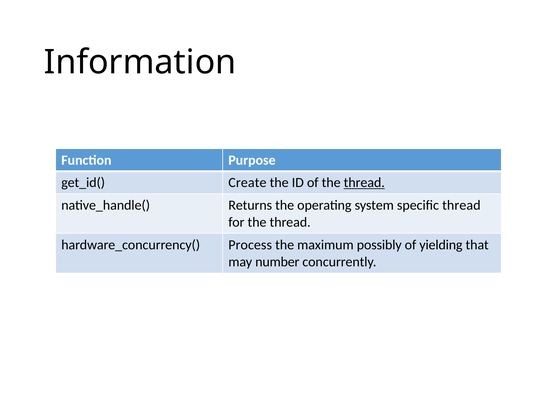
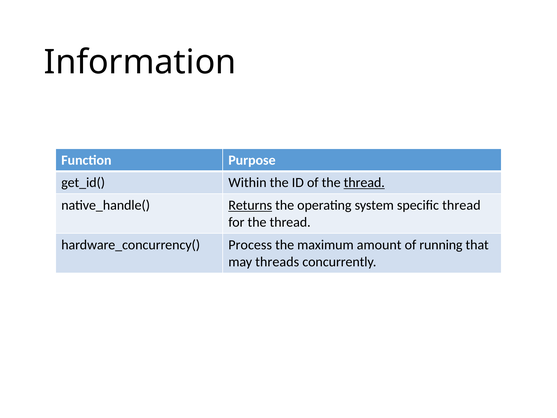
Create: Create -> Within
Returns underline: none -> present
possibly: possibly -> amount
yielding: yielding -> running
number: number -> threads
